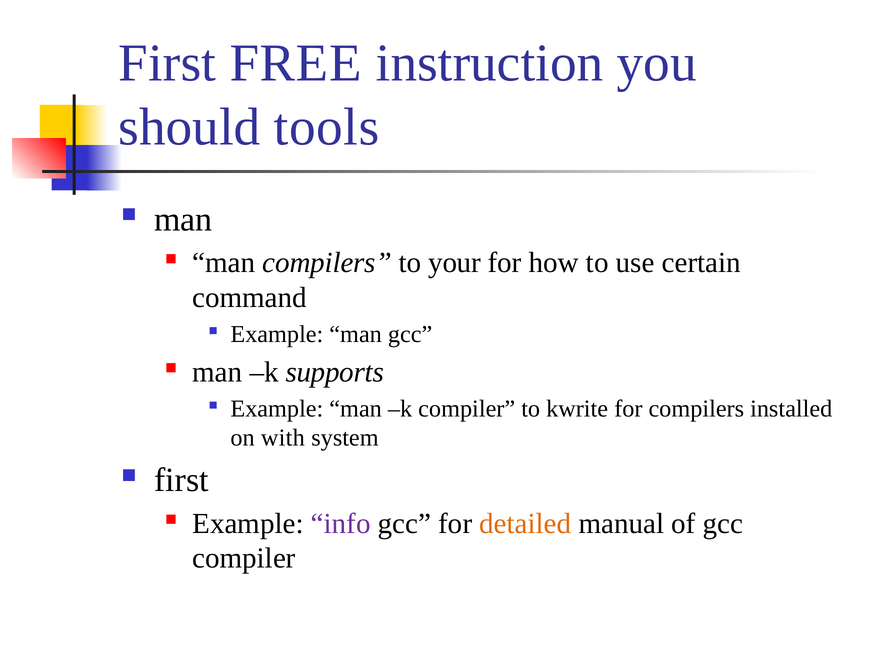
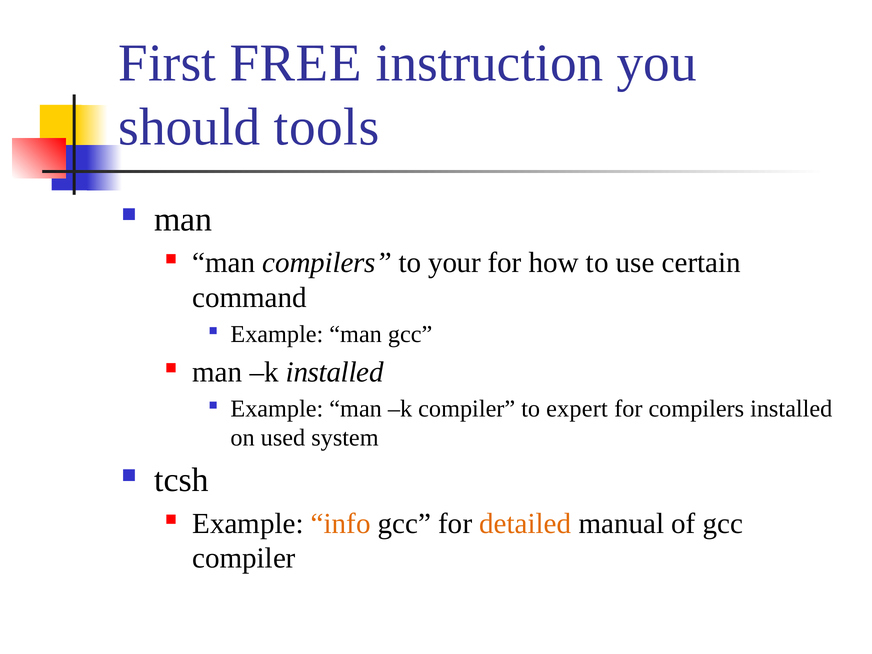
k supports: supports -> installed
kwrite: kwrite -> expert
with: with -> used
first at (181, 480): first -> tcsh
info colour: purple -> orange
